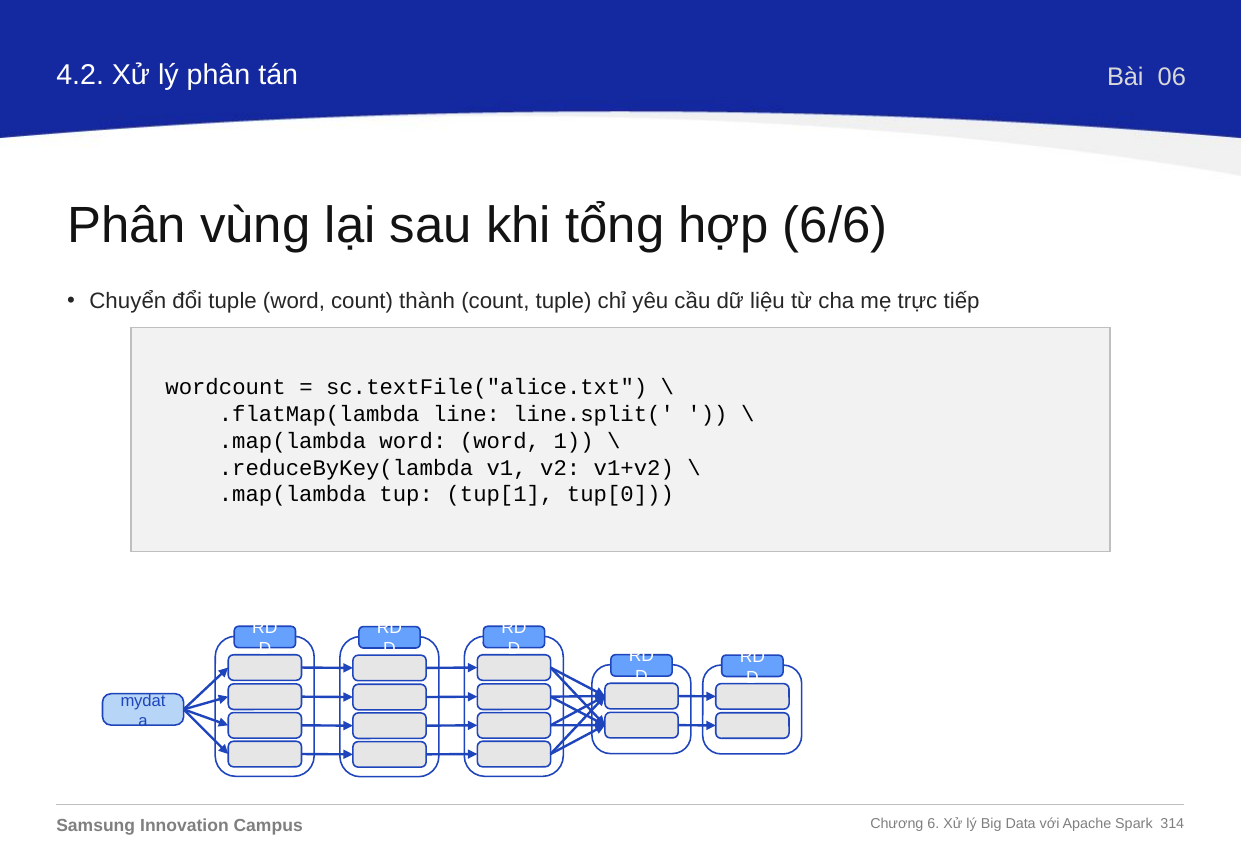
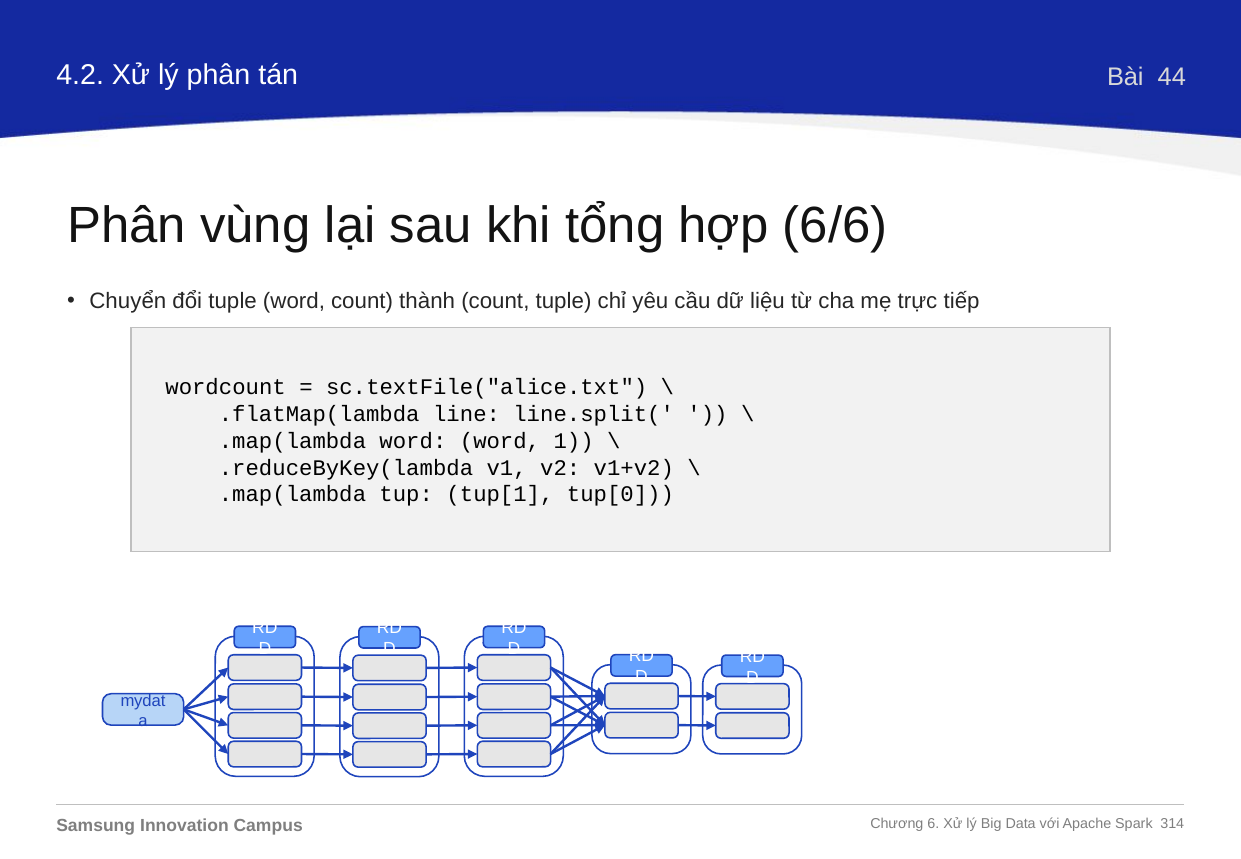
06: 06 -> 44
